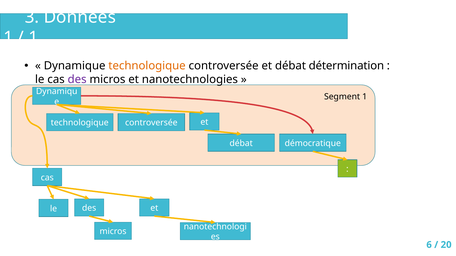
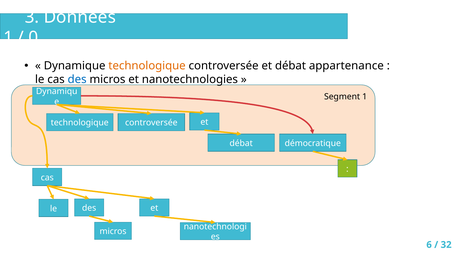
1 at (33, 38): 1 -> 0
détermination: détermination -> appartenance
des at (77, 80) colour: purple -> blue
20: 20 -> 32
